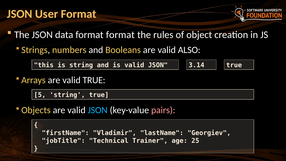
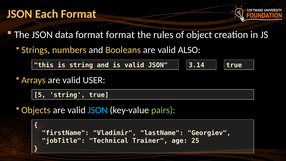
User: User -> Each
valid TRUE: TRUE -> USER
pairs colour: pink -> light green
